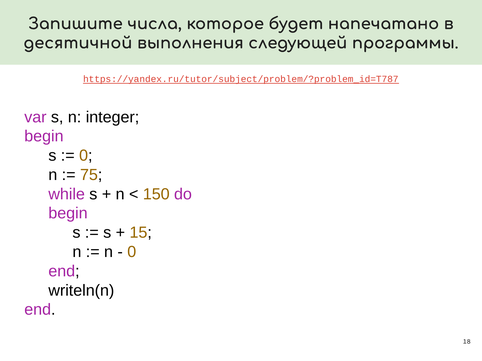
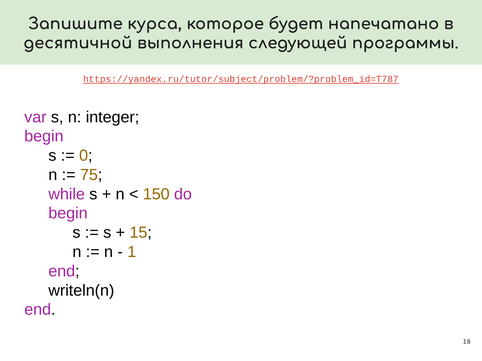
числа: числа -> курса
0 at (132, 252): 0 -> 1
